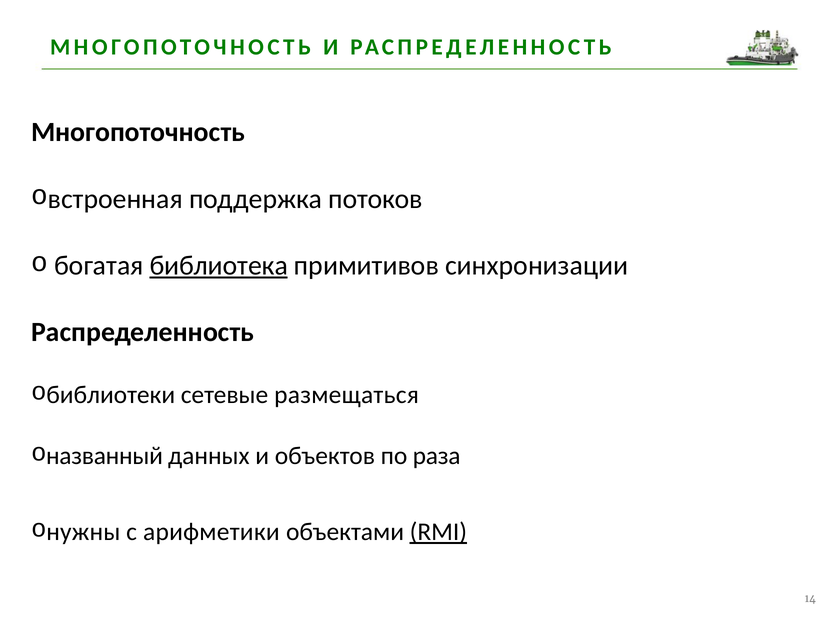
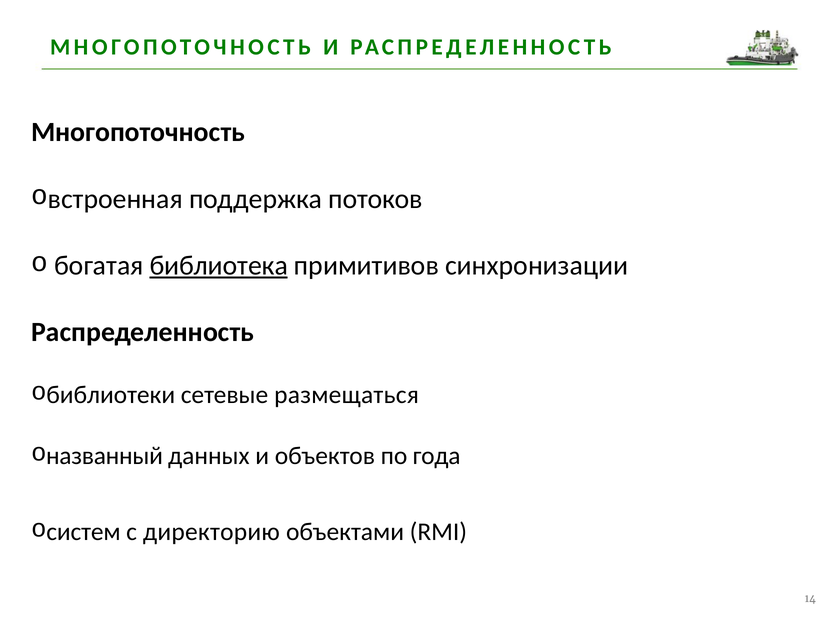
раза: раза -> года
нужны: нужны -> систем
арифметики: арифметики -> директорию
RMI underline: present -> none
